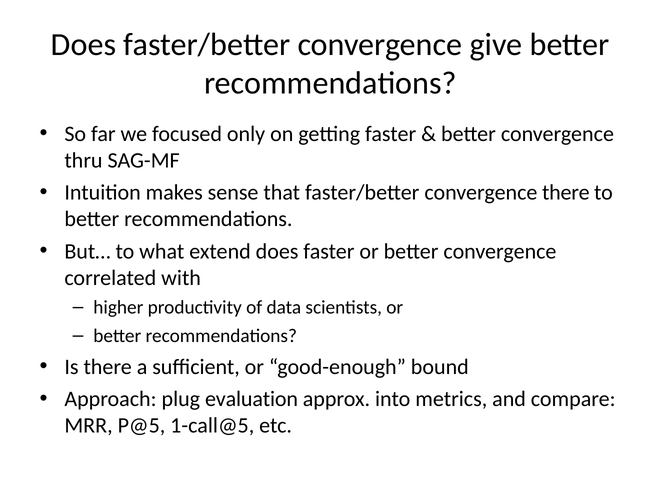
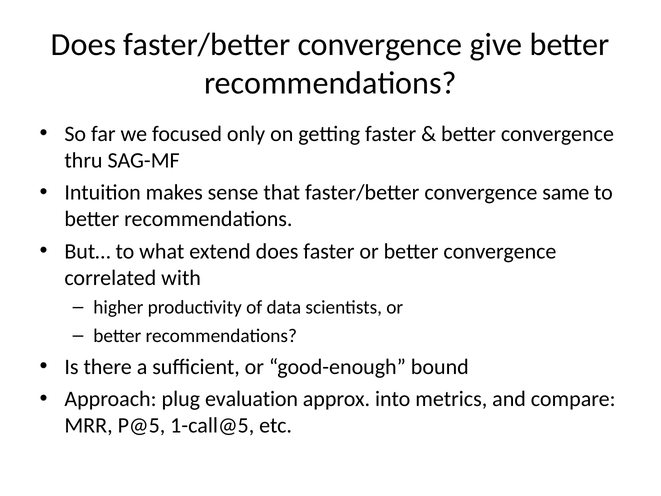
convergence there: there -> same
